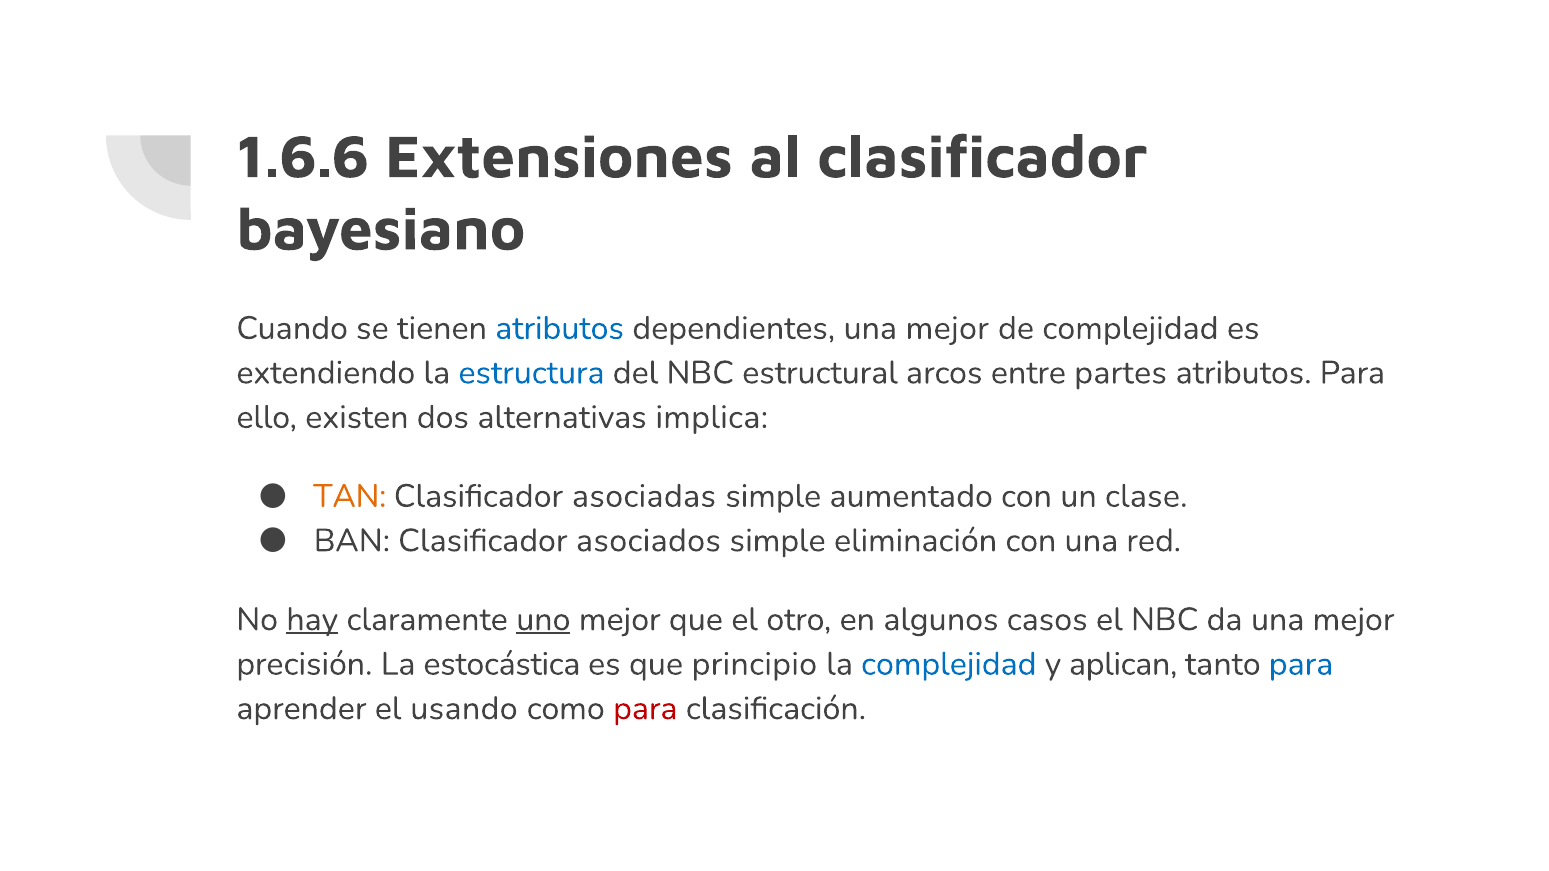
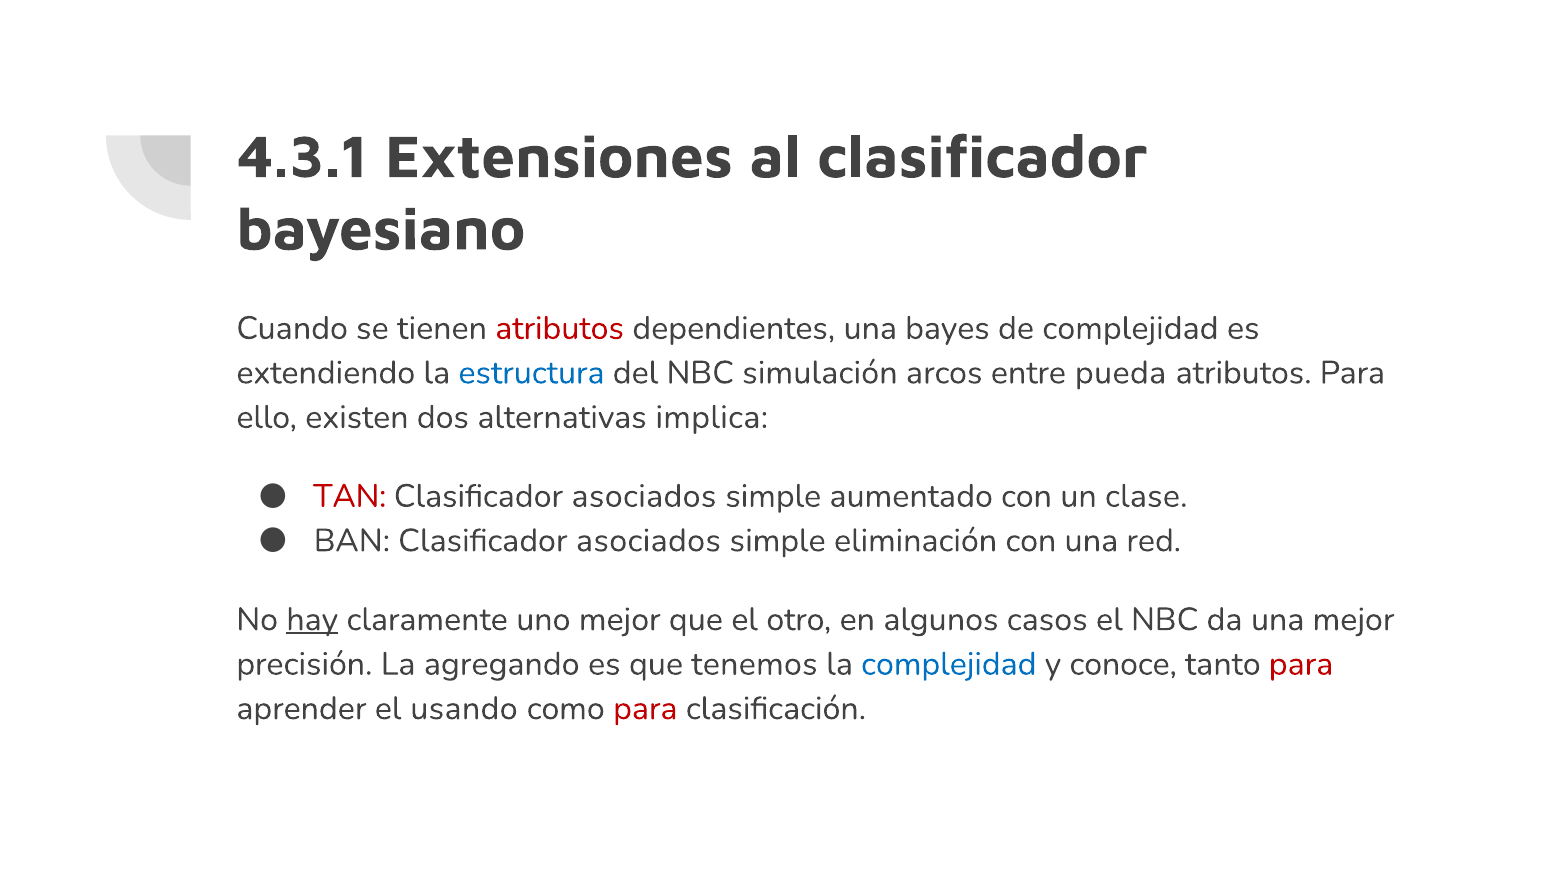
1.6.6: 1.6.6 -> 4.3.1
atributos at (560, 328) colour: blue -> red
dependientes una mejor: mejor -> bayes
estructural: estructural -> simulación
partes: partes -> pueda
TAN colour: orange -> red
asociadas at (644, 496): asociadas -> asociados
uno underline: present -> none
estocástica: estocástica -> agregando
principio: principio -> tenemos
aplican: aplican -> conoce
para at (1301, 664) colour: blue -> red
